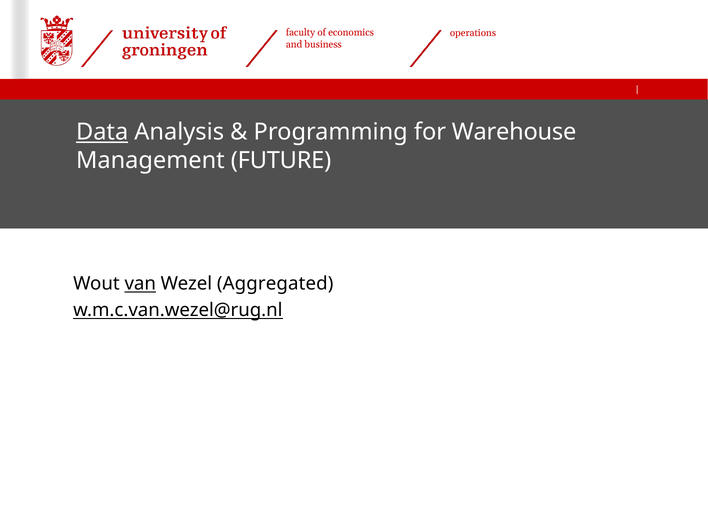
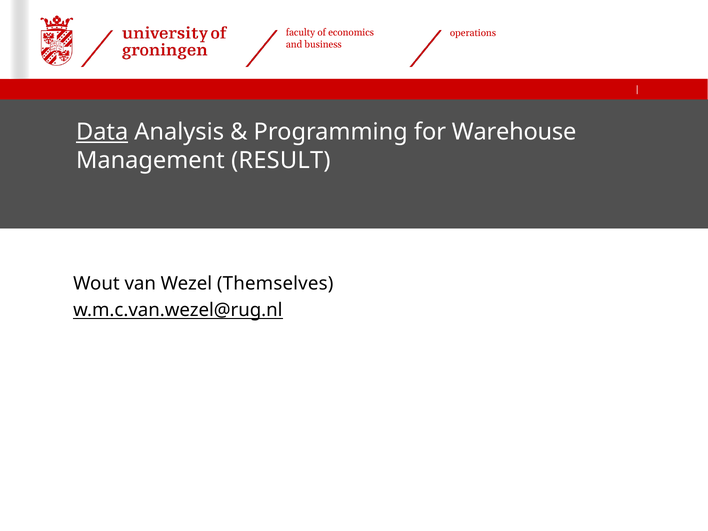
FUTURE: FUTURE -> RESULT
van underline: present -> none
Aggregated: Aggregated -> Themselves
